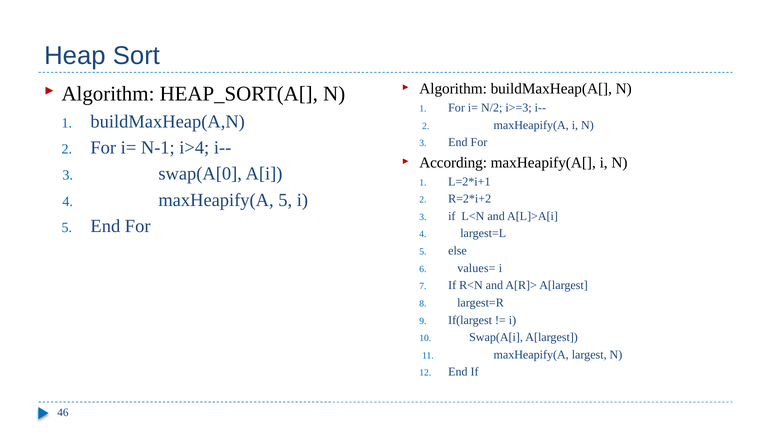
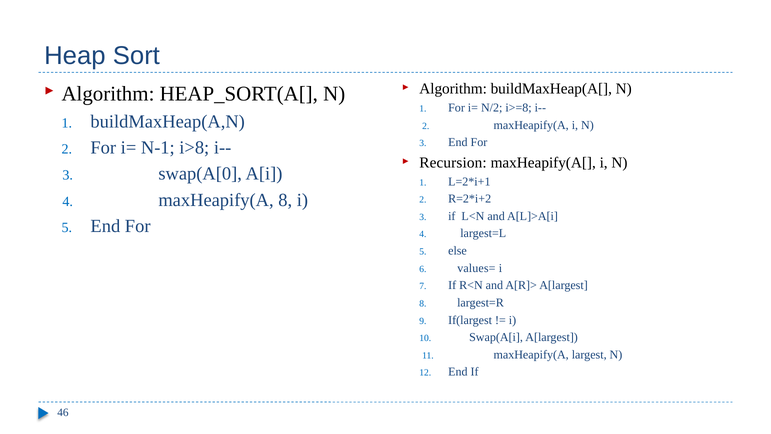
i>=3: i>=3 -> i>=8
i>4: i>4 -> i>8
According: According -> Recursion
maxHeapify(A 5: 5 -> 8
